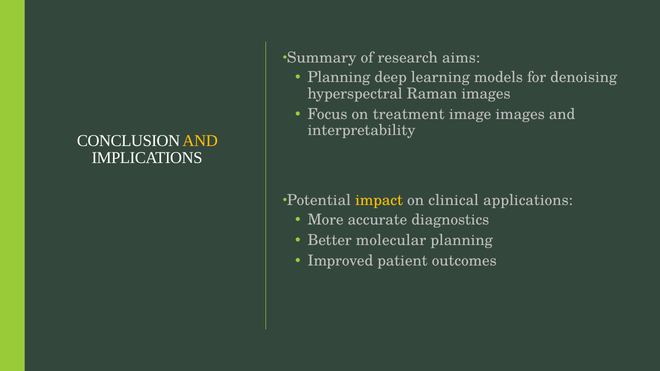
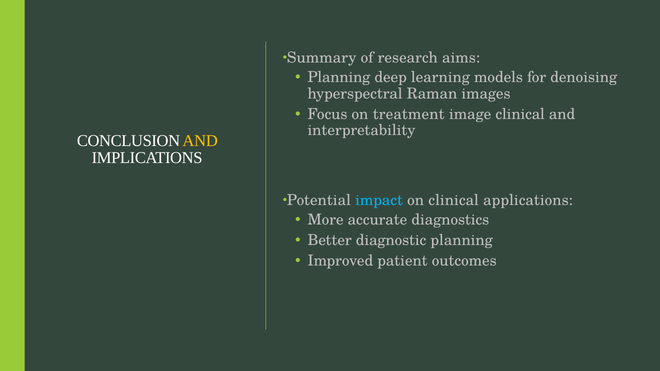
image images: images -> clinical
impact colour: yellow -> light blue
molecular: molecular -> diagnostic
